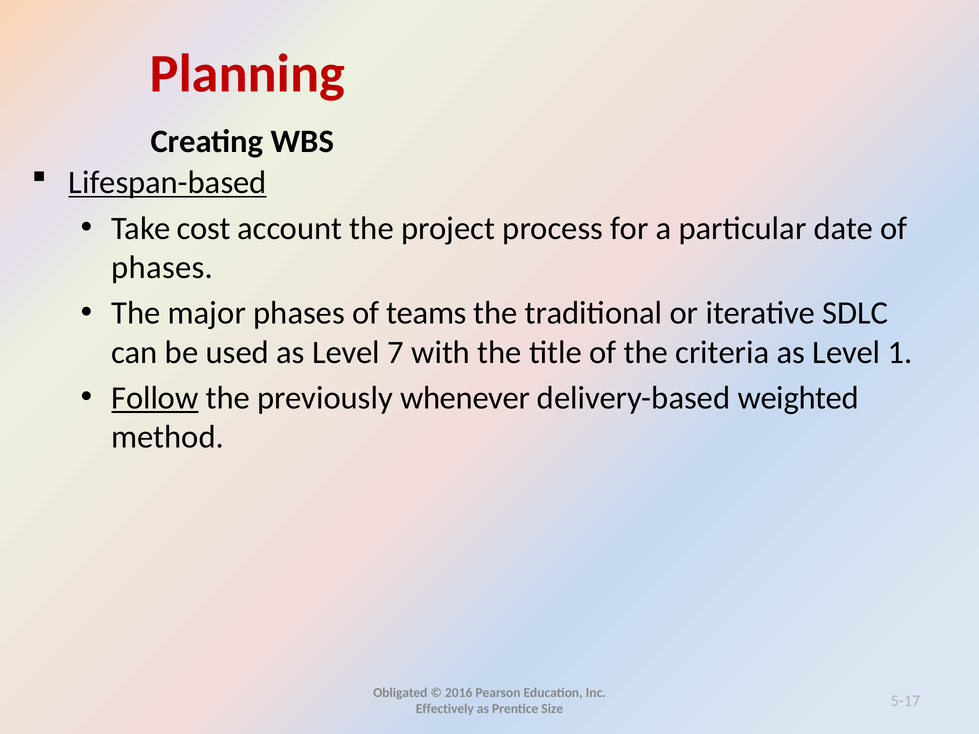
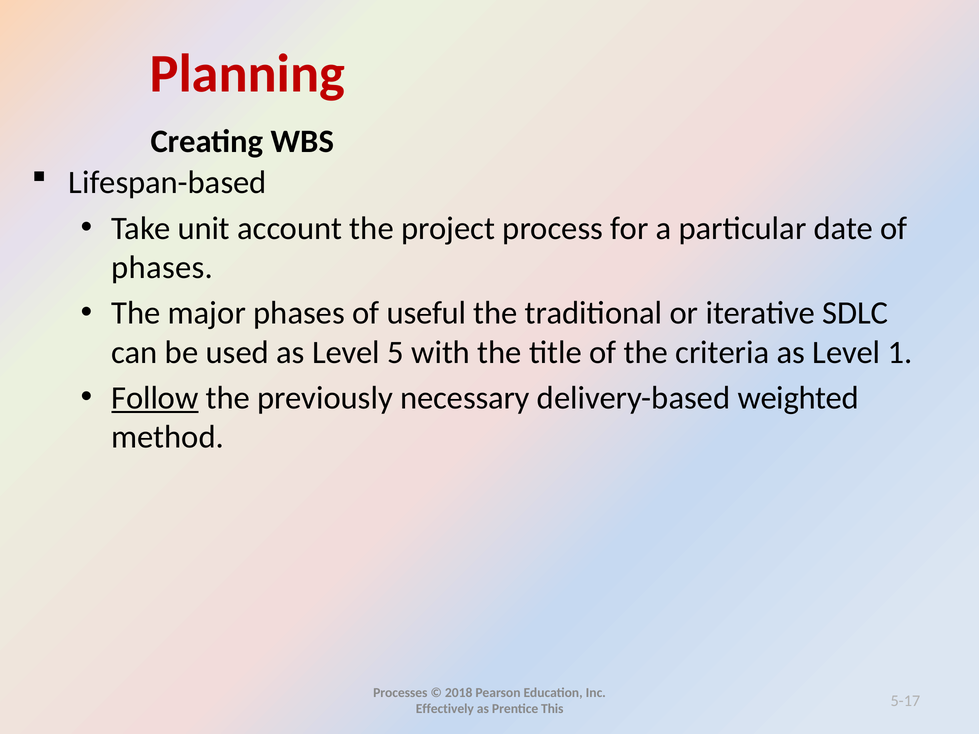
Lifespan-based underline: present -> none
cost: cost -> unit
teams: teams -> useful
7: 7 -> 5
whenever: whenever -> necessary
Obligated: Obligated -> Processes
2016: 2016 -> 2018
Size: Size -> This
